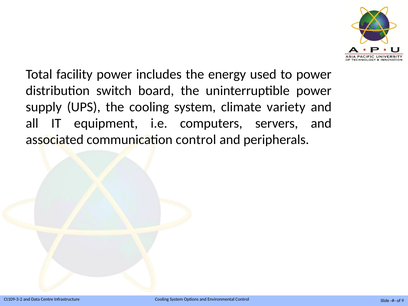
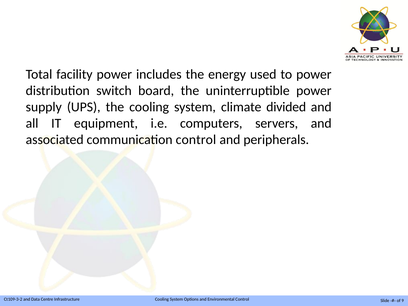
variety: variety -> divided
